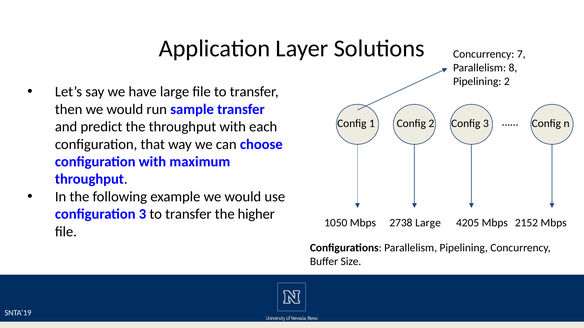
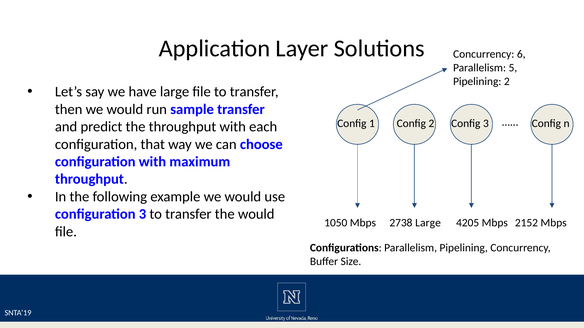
7: 7 -> 6
8: 8 -> 5
the higher: higher -> would
